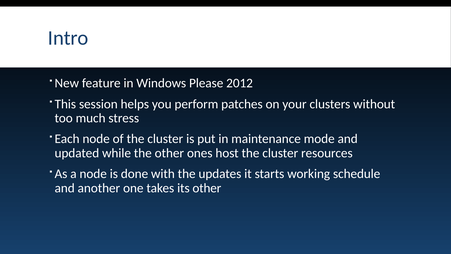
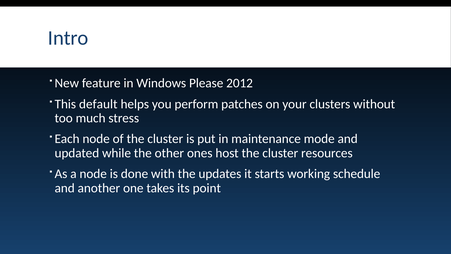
session: session -> default
its other: other -> point
